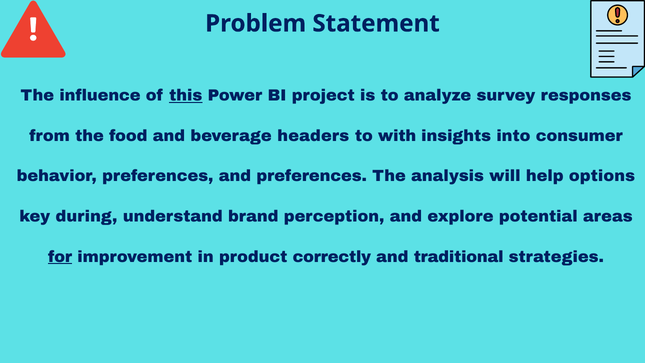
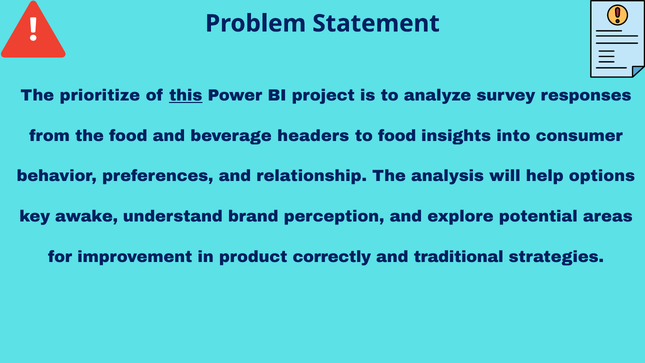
influence: influence -> prioritize
to with: with -> food
and preferences: preferences -> relationship
during: during -> awake
for underline: present -> none
